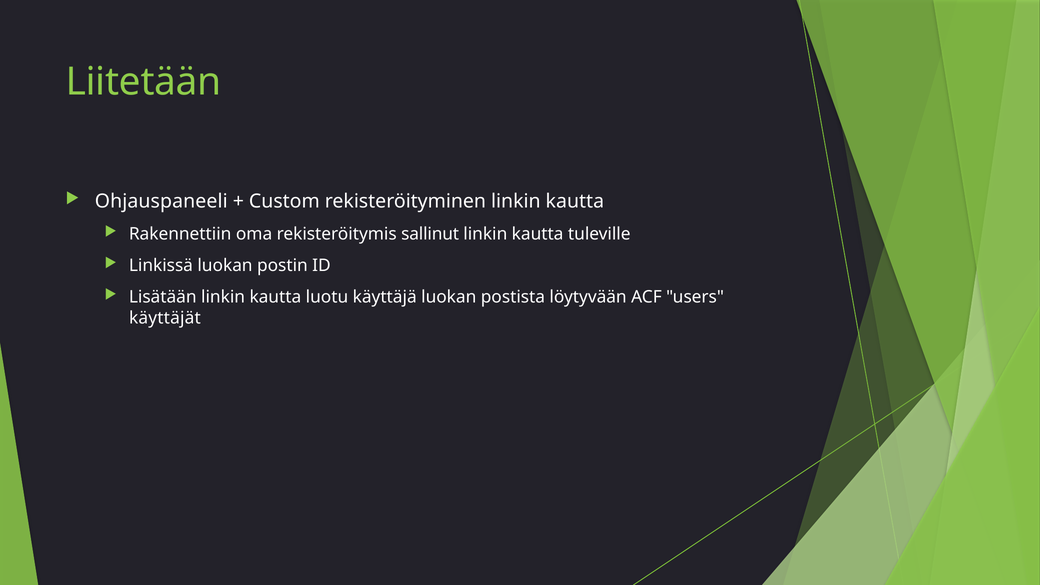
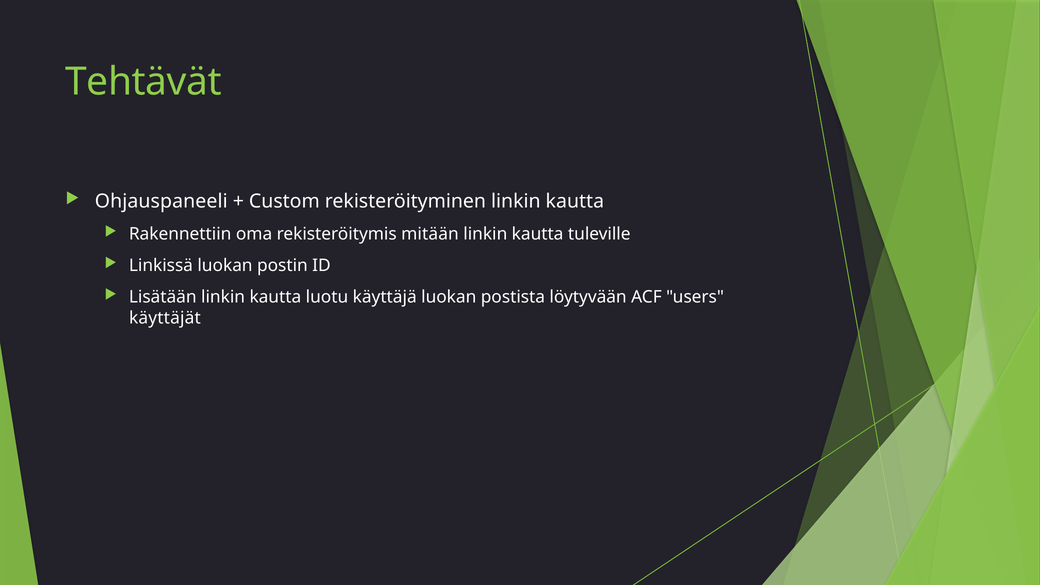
Liitetään: Liitetään -> Tehtävät
sallinut: sallinut -> mitään
